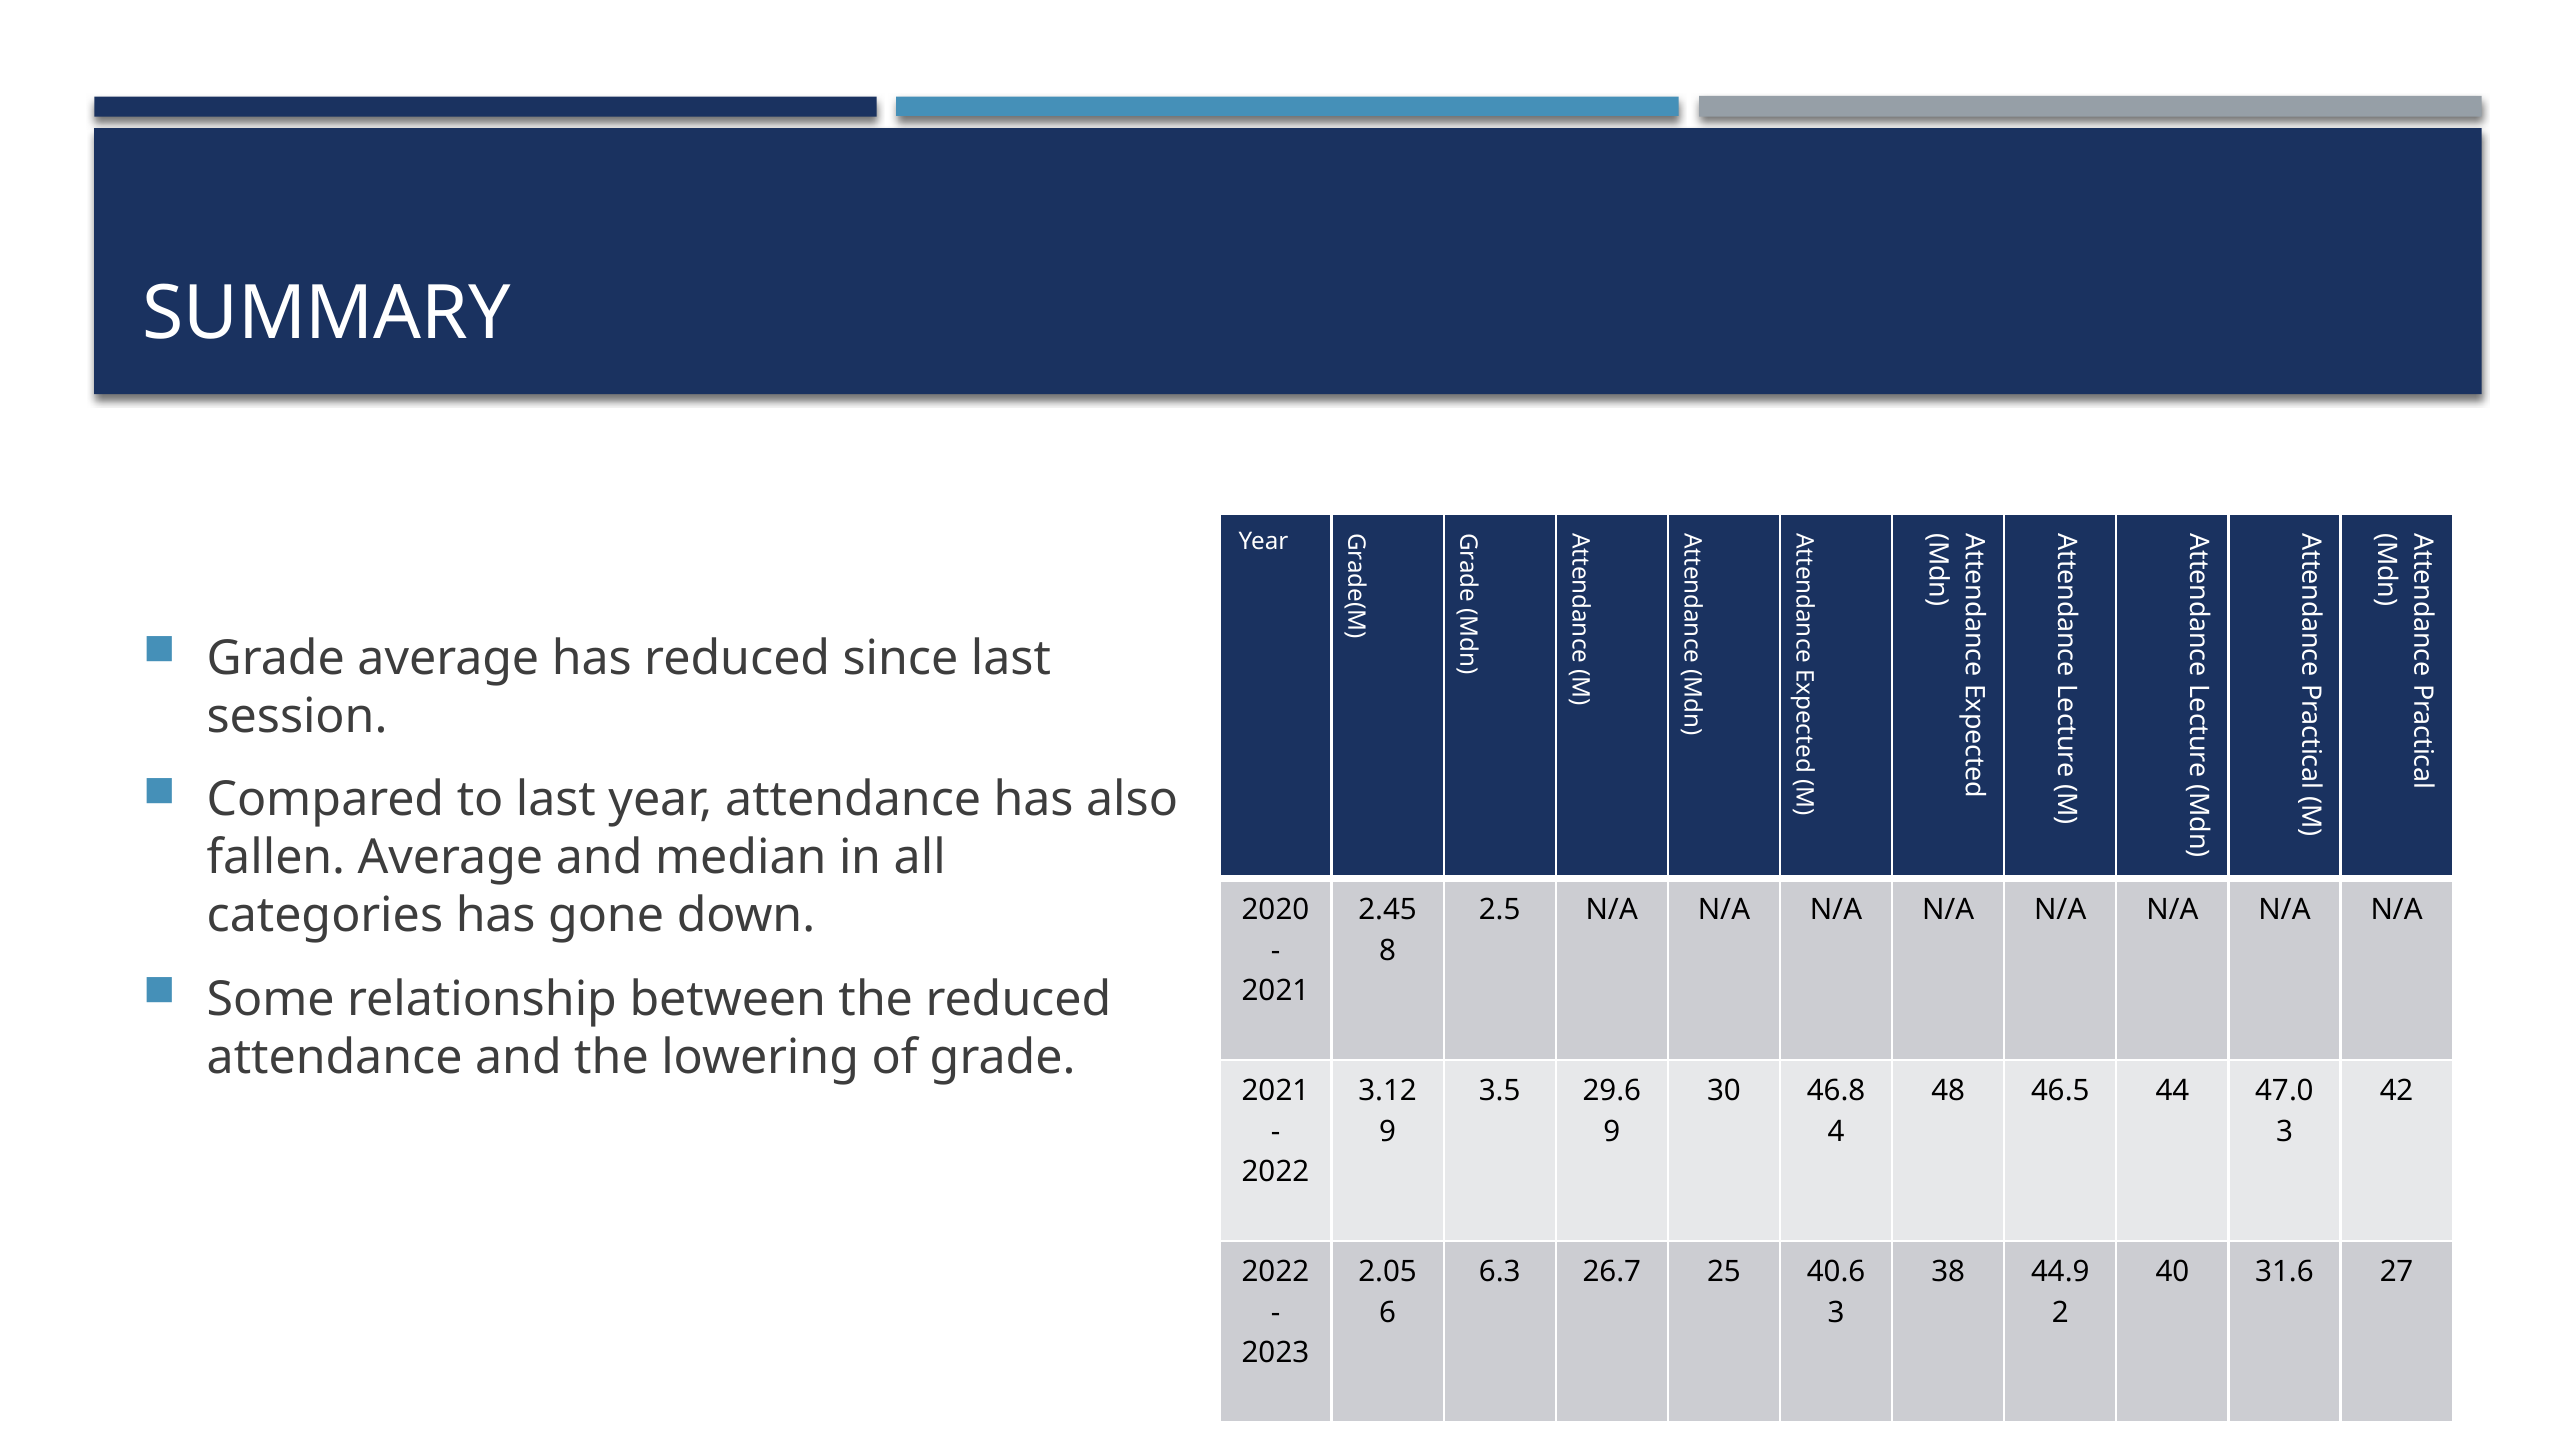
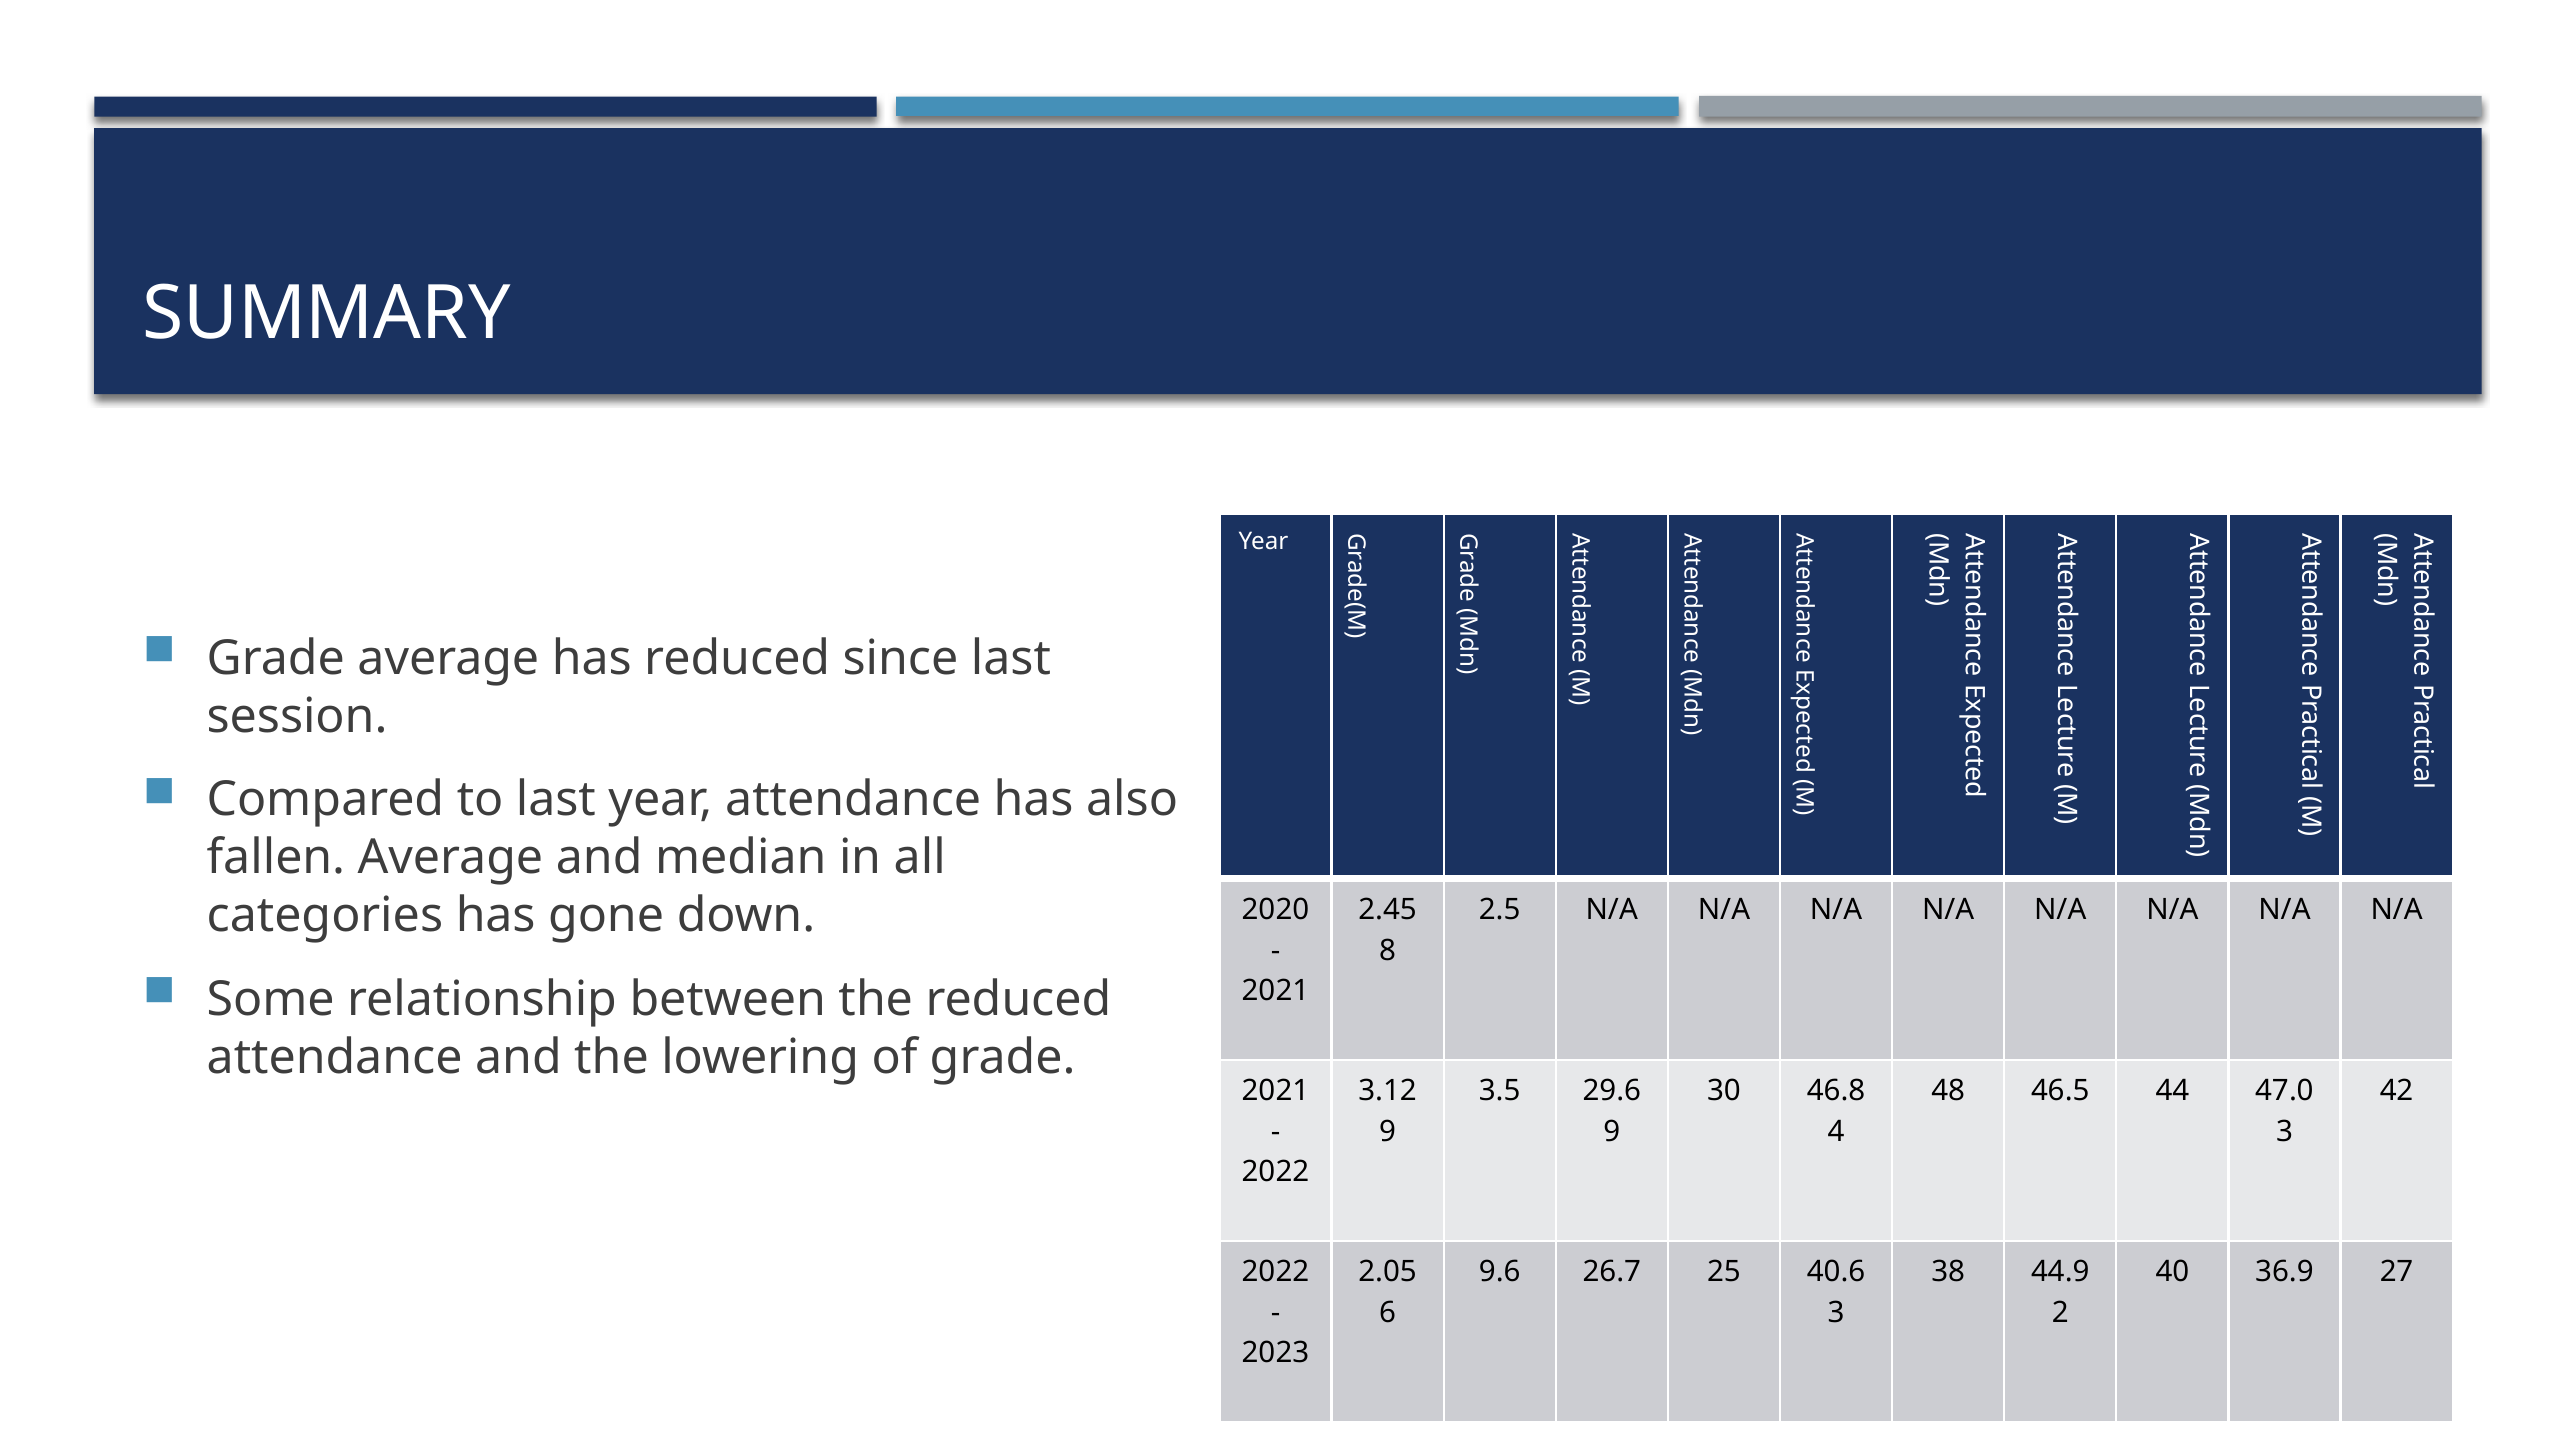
6.3: 6.3 -> 9.6
31.6: 31.6 -> 36.9
